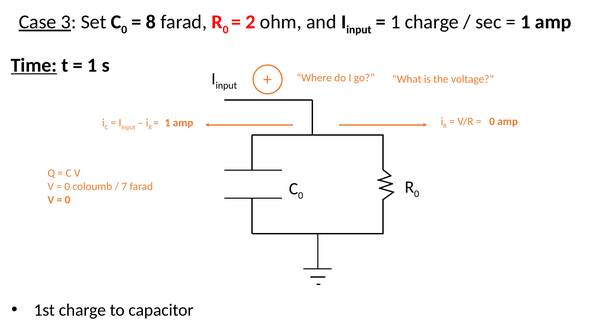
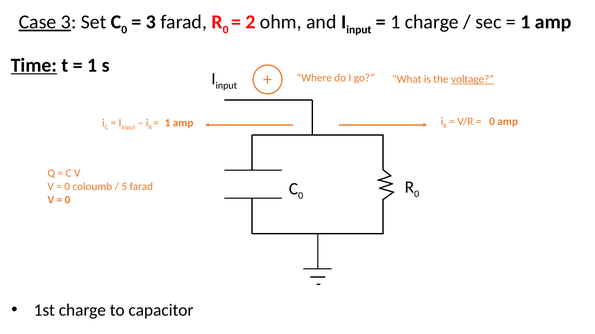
8 at (151, 22): 8 -> 3
voltage underline: none -> present
7: 7 -> 5
